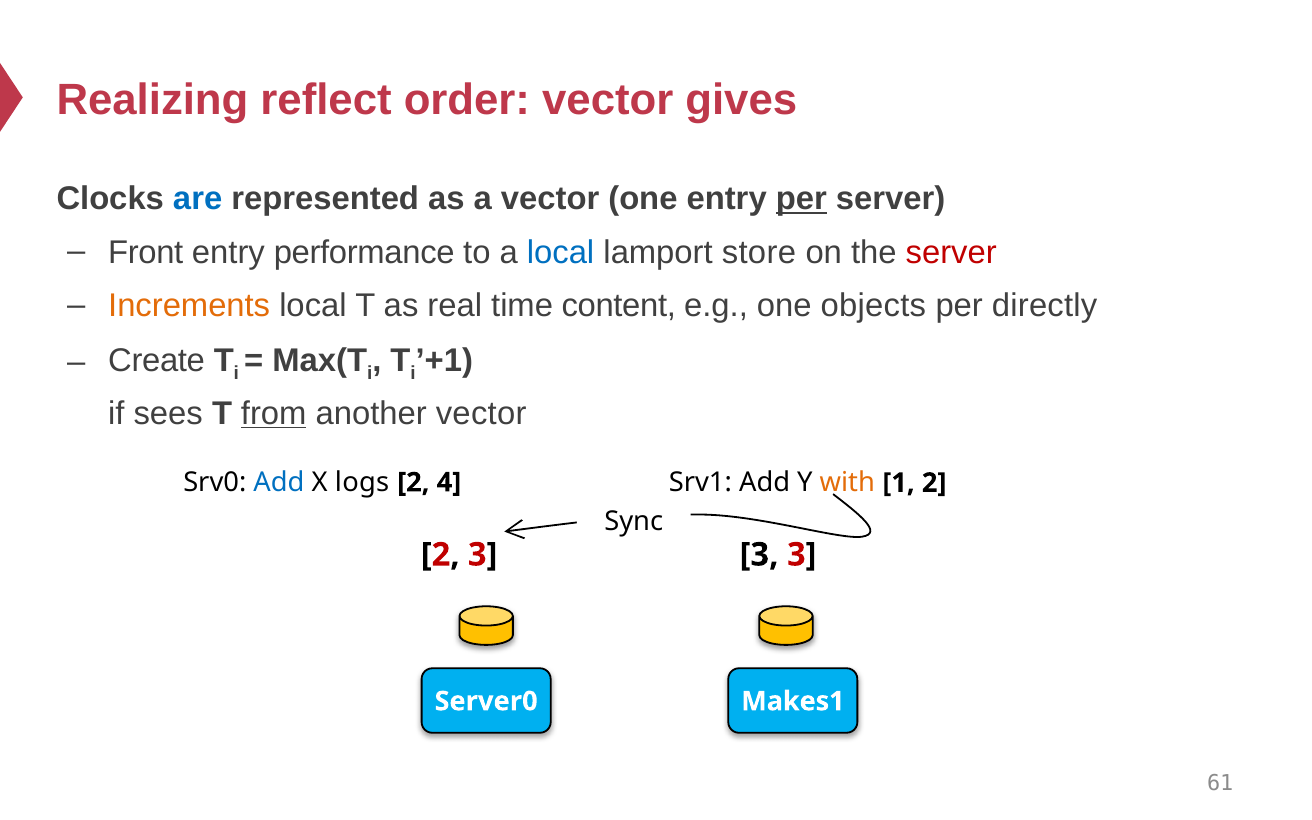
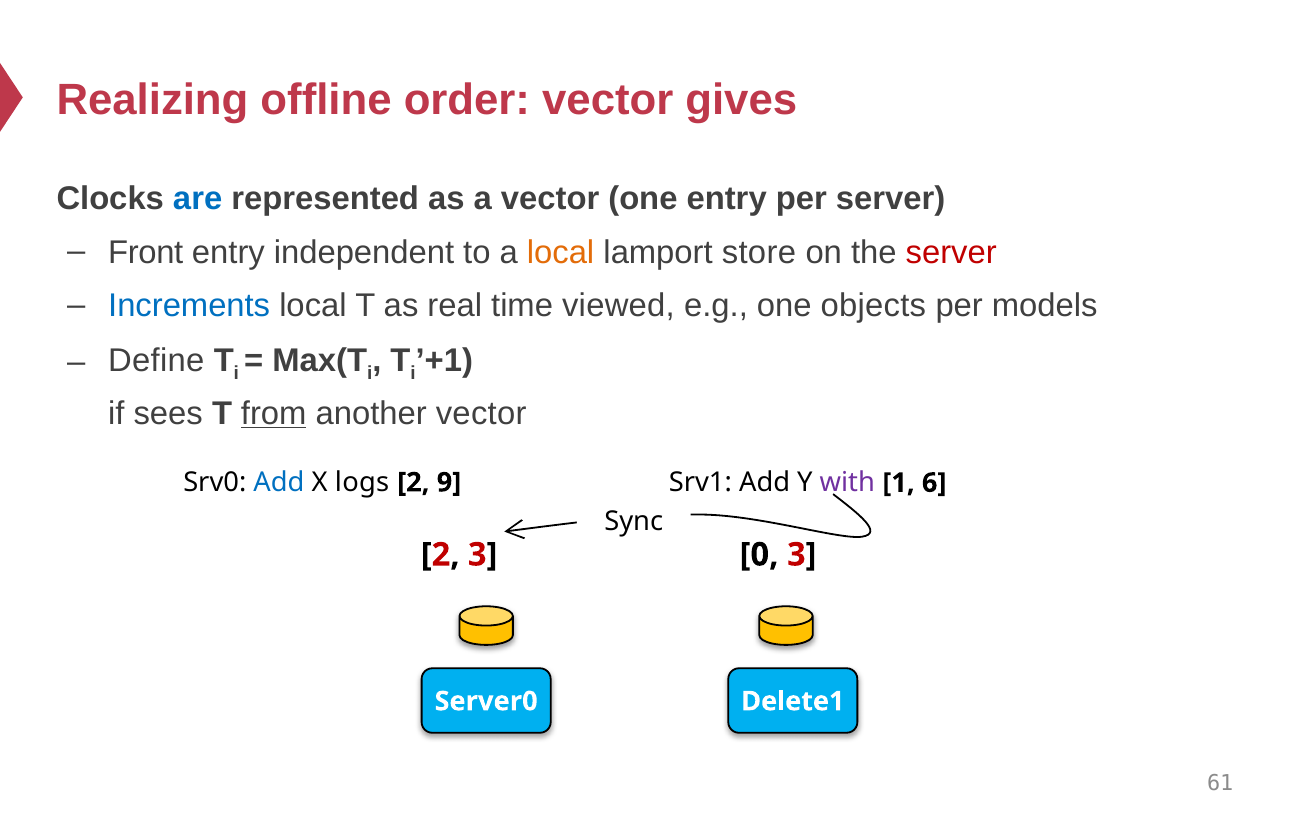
reflect: reflect -> offline
per at (801, 198) underline: present -> none
performance: performance -> independent
local at (561, 252) colour: blue -> orange
Increments colour: orange -> blue
content: content -> viewed
directly: directly -> models
Create: Create -> Define
4: 4 -> 9
with colour: orange -> purple
1 2: 2 -> 6
2 3 3: 3 -> 0
Makes1: Makes1 -> Delete1
